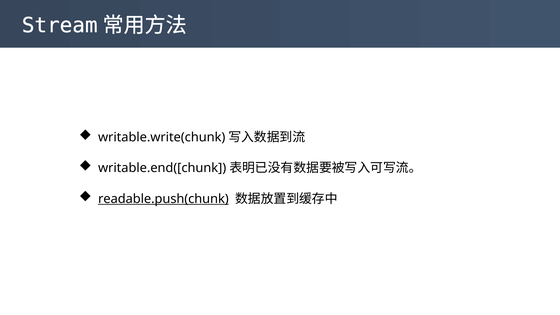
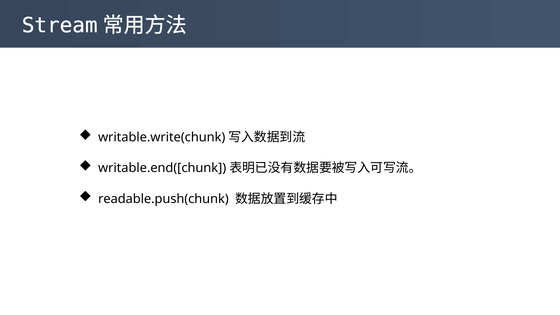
readable.push(chunk underline: present -> none
